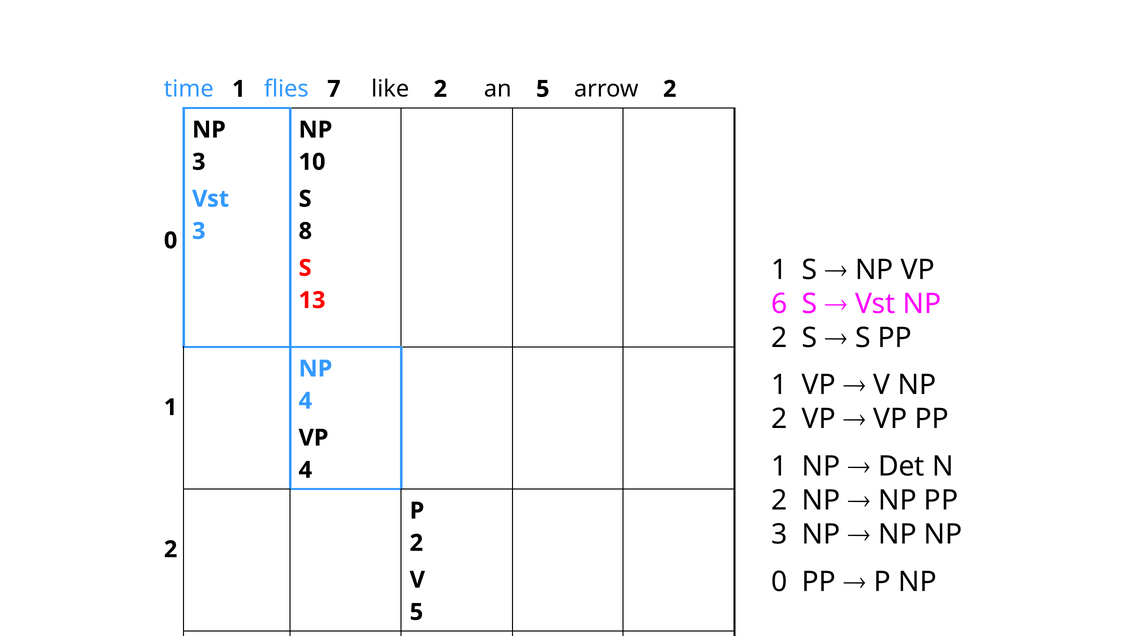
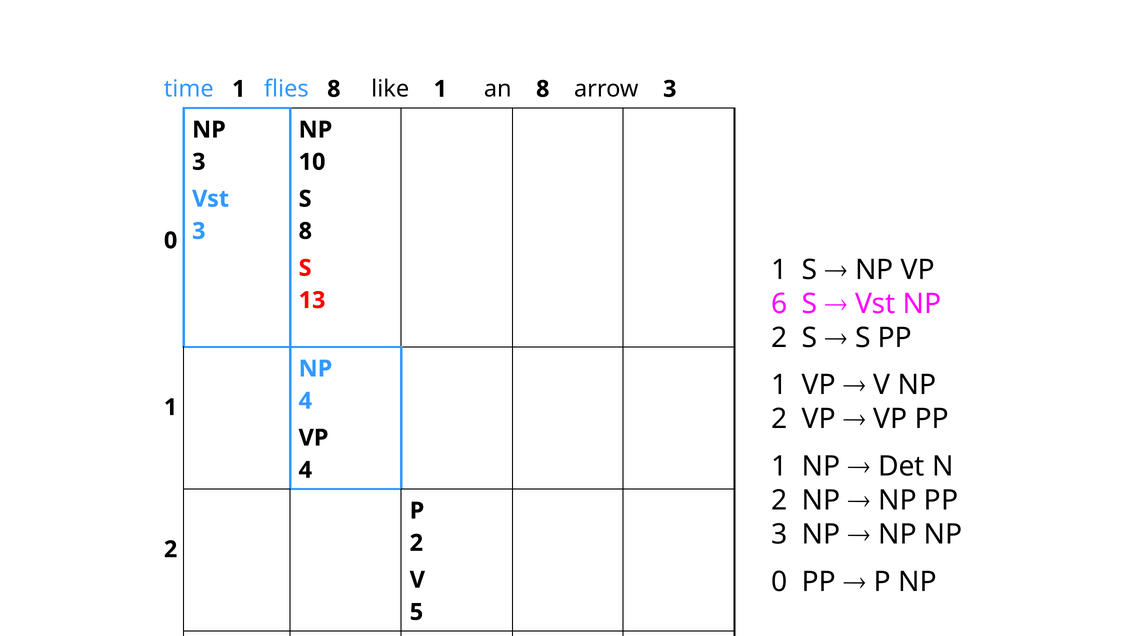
flies 7: 7 -> 8
like 2: 2 -> 1
an 5: 5 -> 8
arrow 2: 2 -> 3
